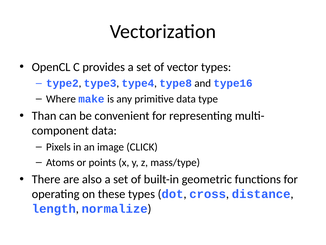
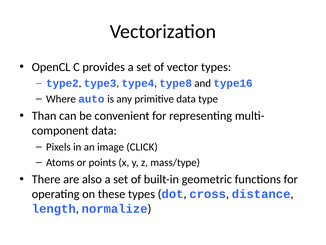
make: make -> auto
